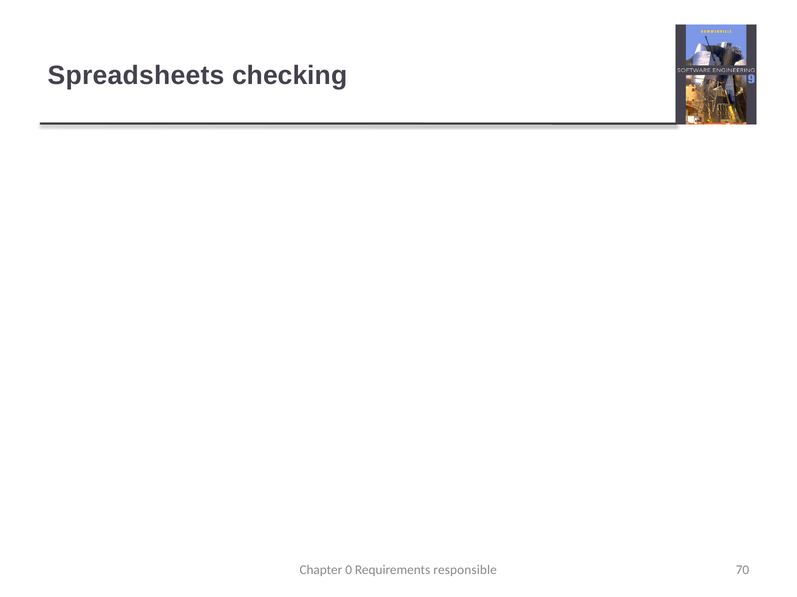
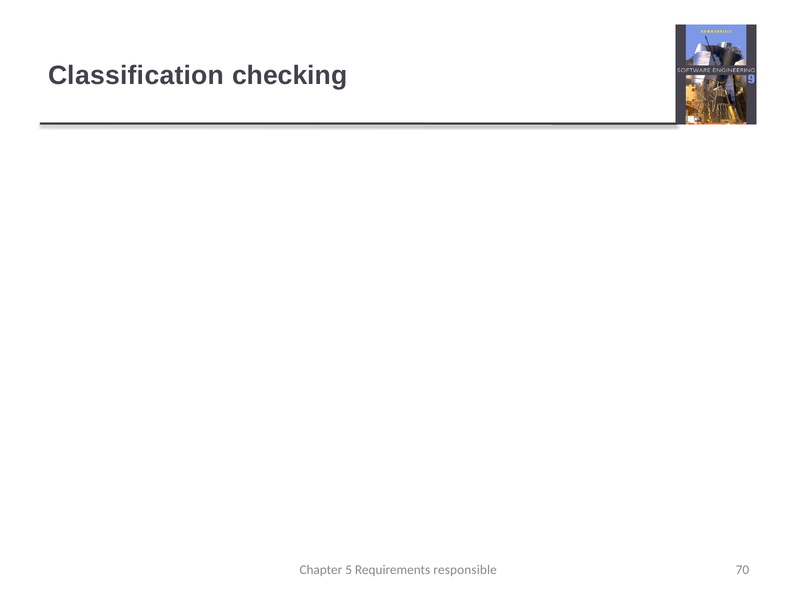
Spreadsheets: Spreadsheets -> Classification
0: 0 -> 5
